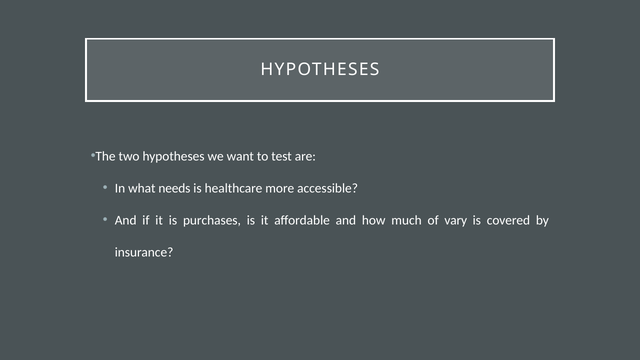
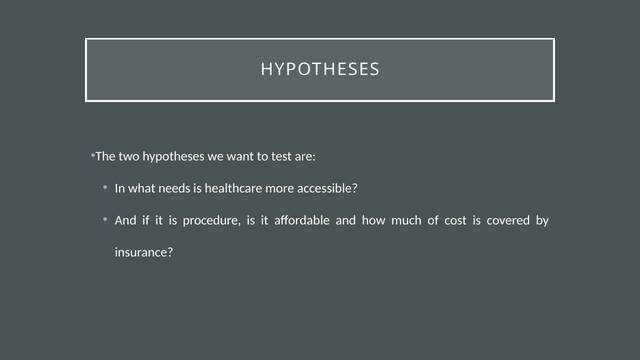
purchases: purchases -> procedure
vary: vary -> cost
